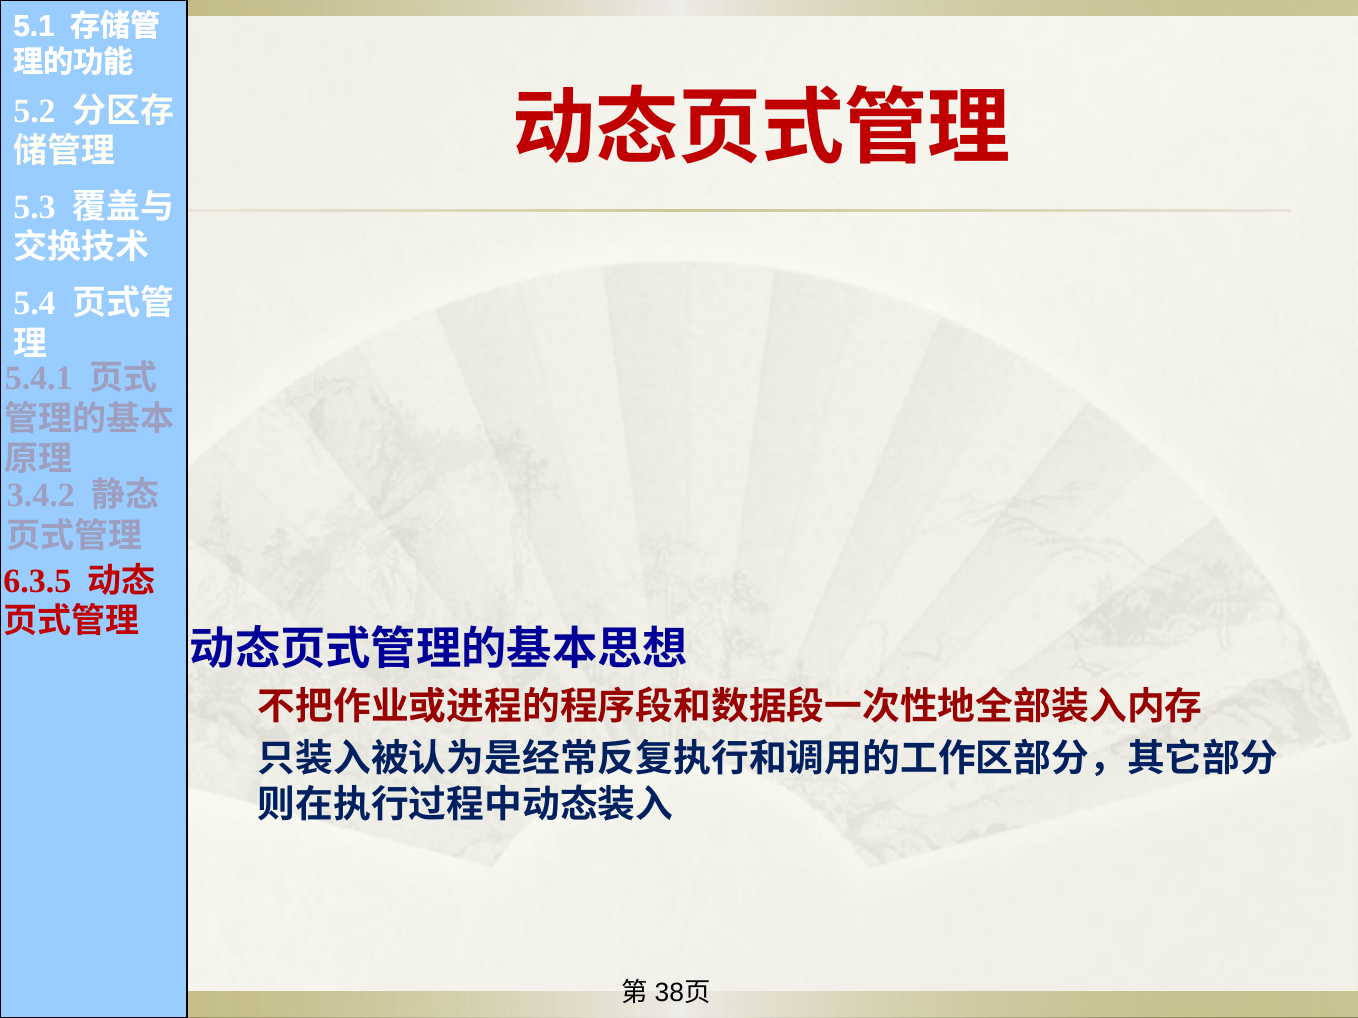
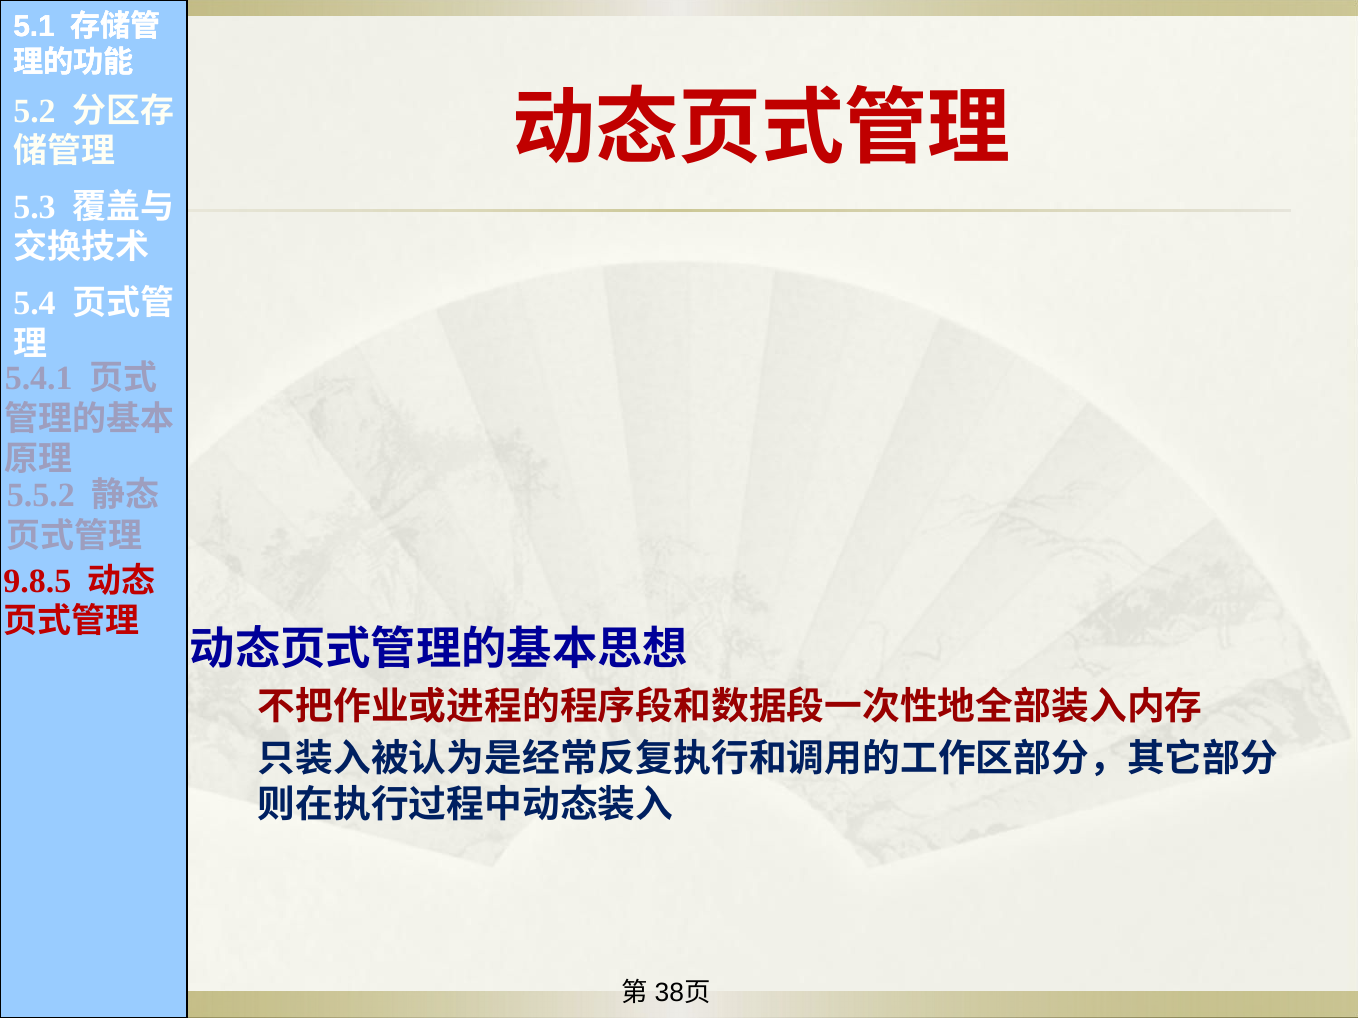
3.4.2: 3.4.2 -> 5.5.2
6.3.5: 6.3.5 -> 9.8.5
